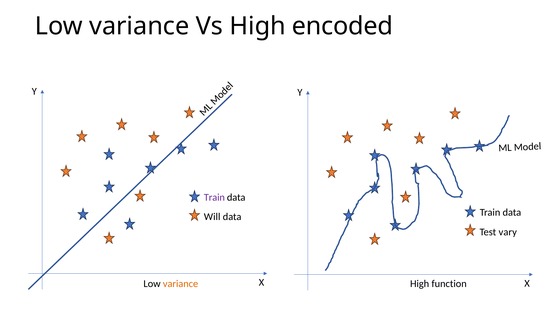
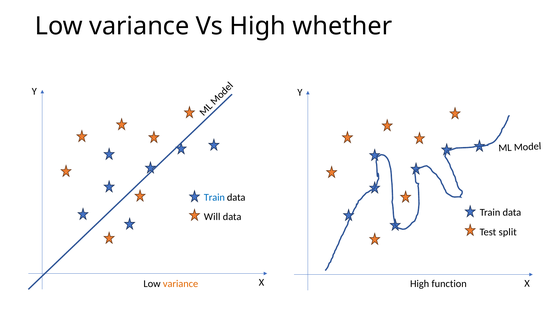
encoded: encoded -> whether
Train at (214, 197) colour: purple -> blue
vary: vary -> split
